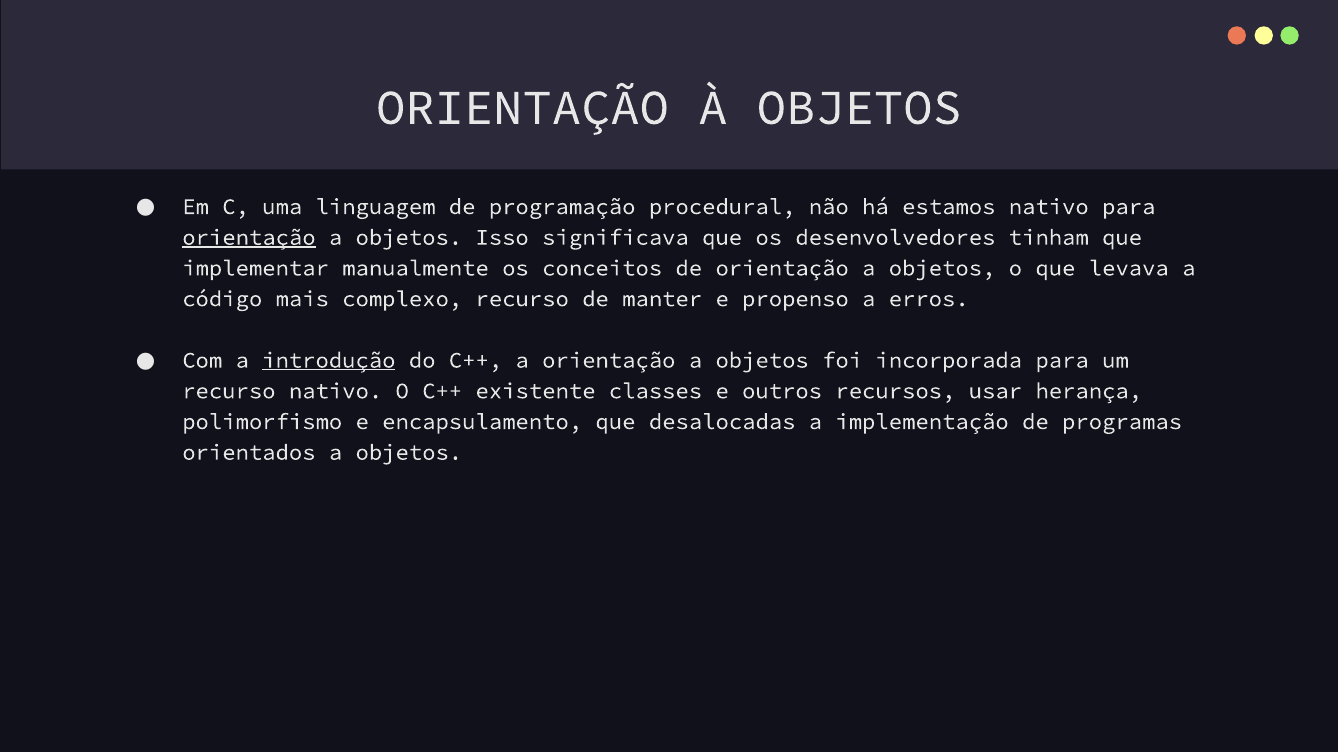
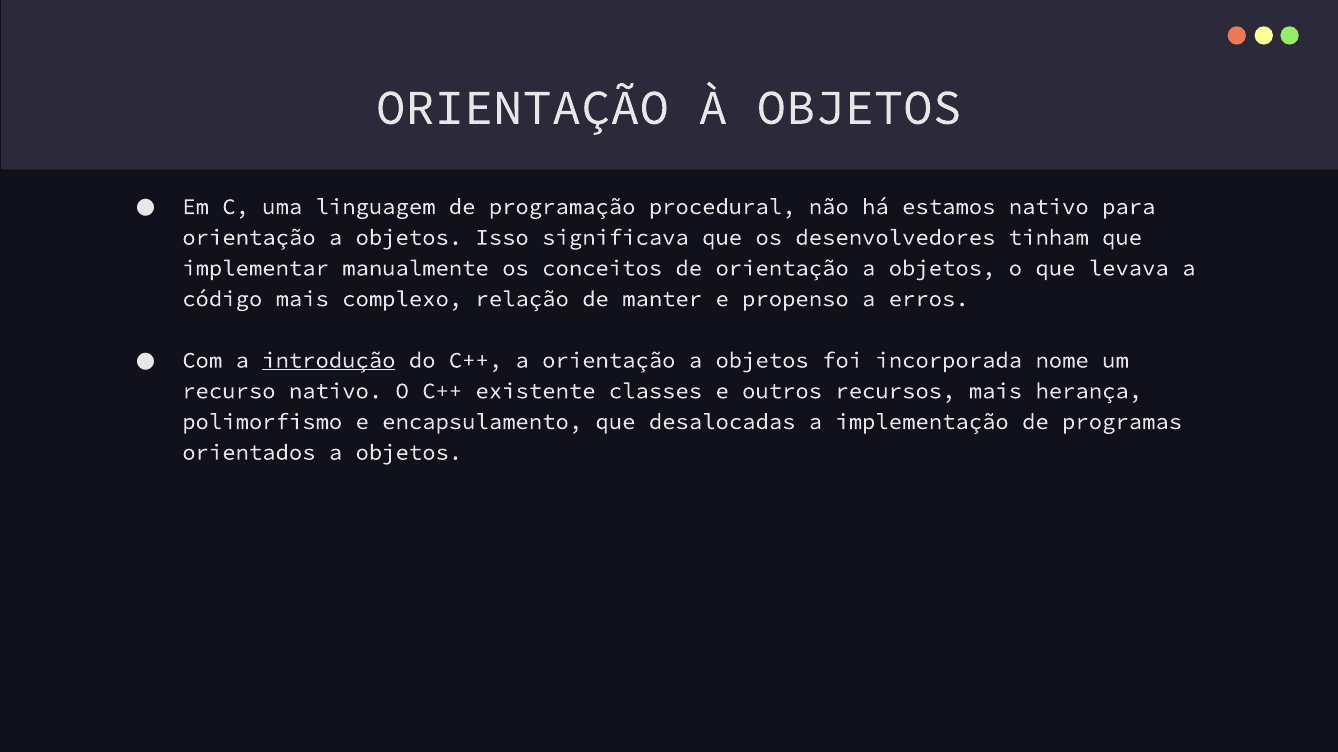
orientação at (249, 238) underline: present -> none
complexo recurso: recurso -> relação
incorporada para: para -> nome
recursos usar: usar -> mais
